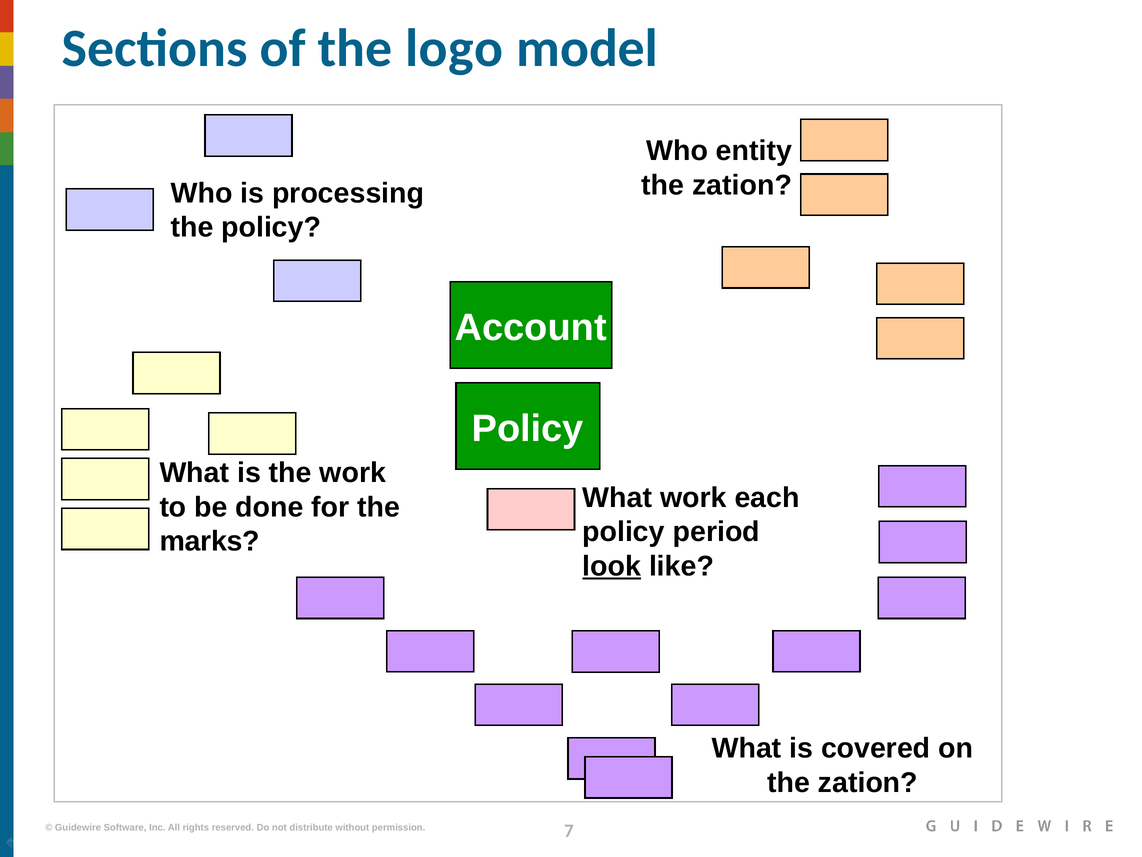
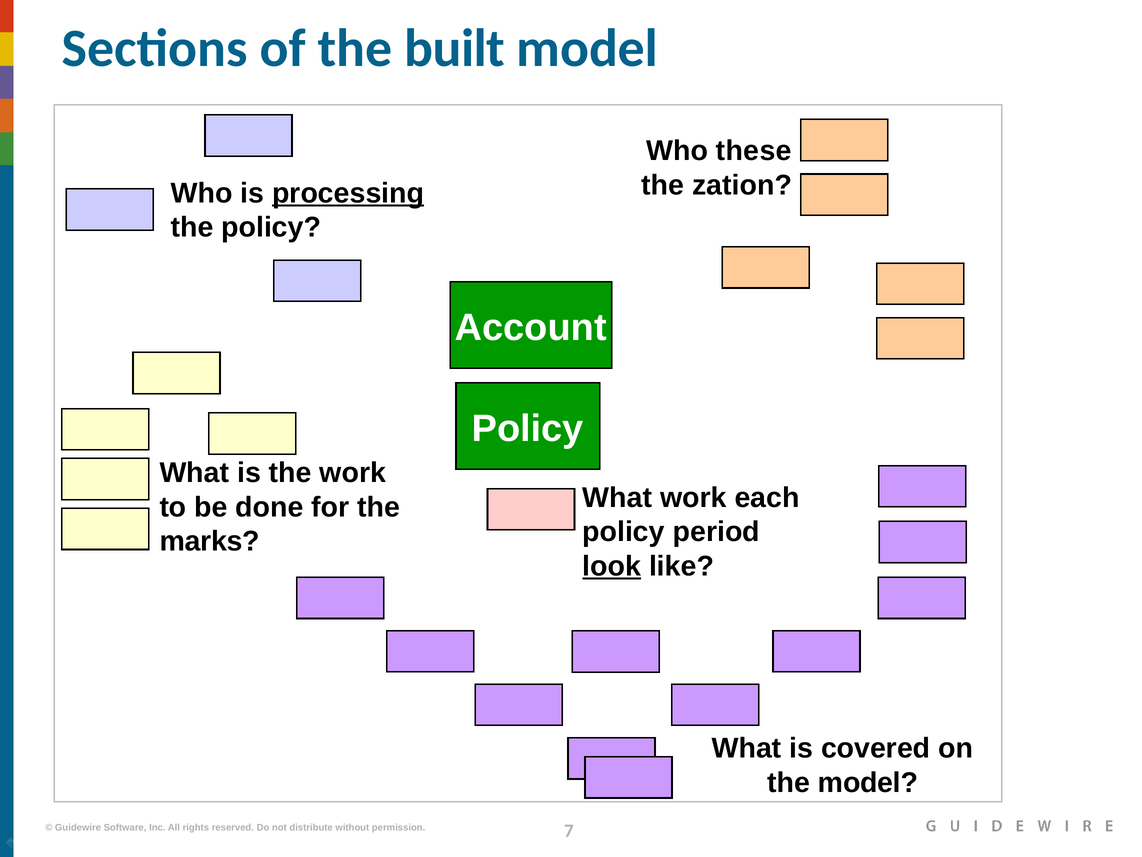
logo: logo -> built
entity: entity -> these
processing underline: none -> present
zation at (868, 782): zation -> model
